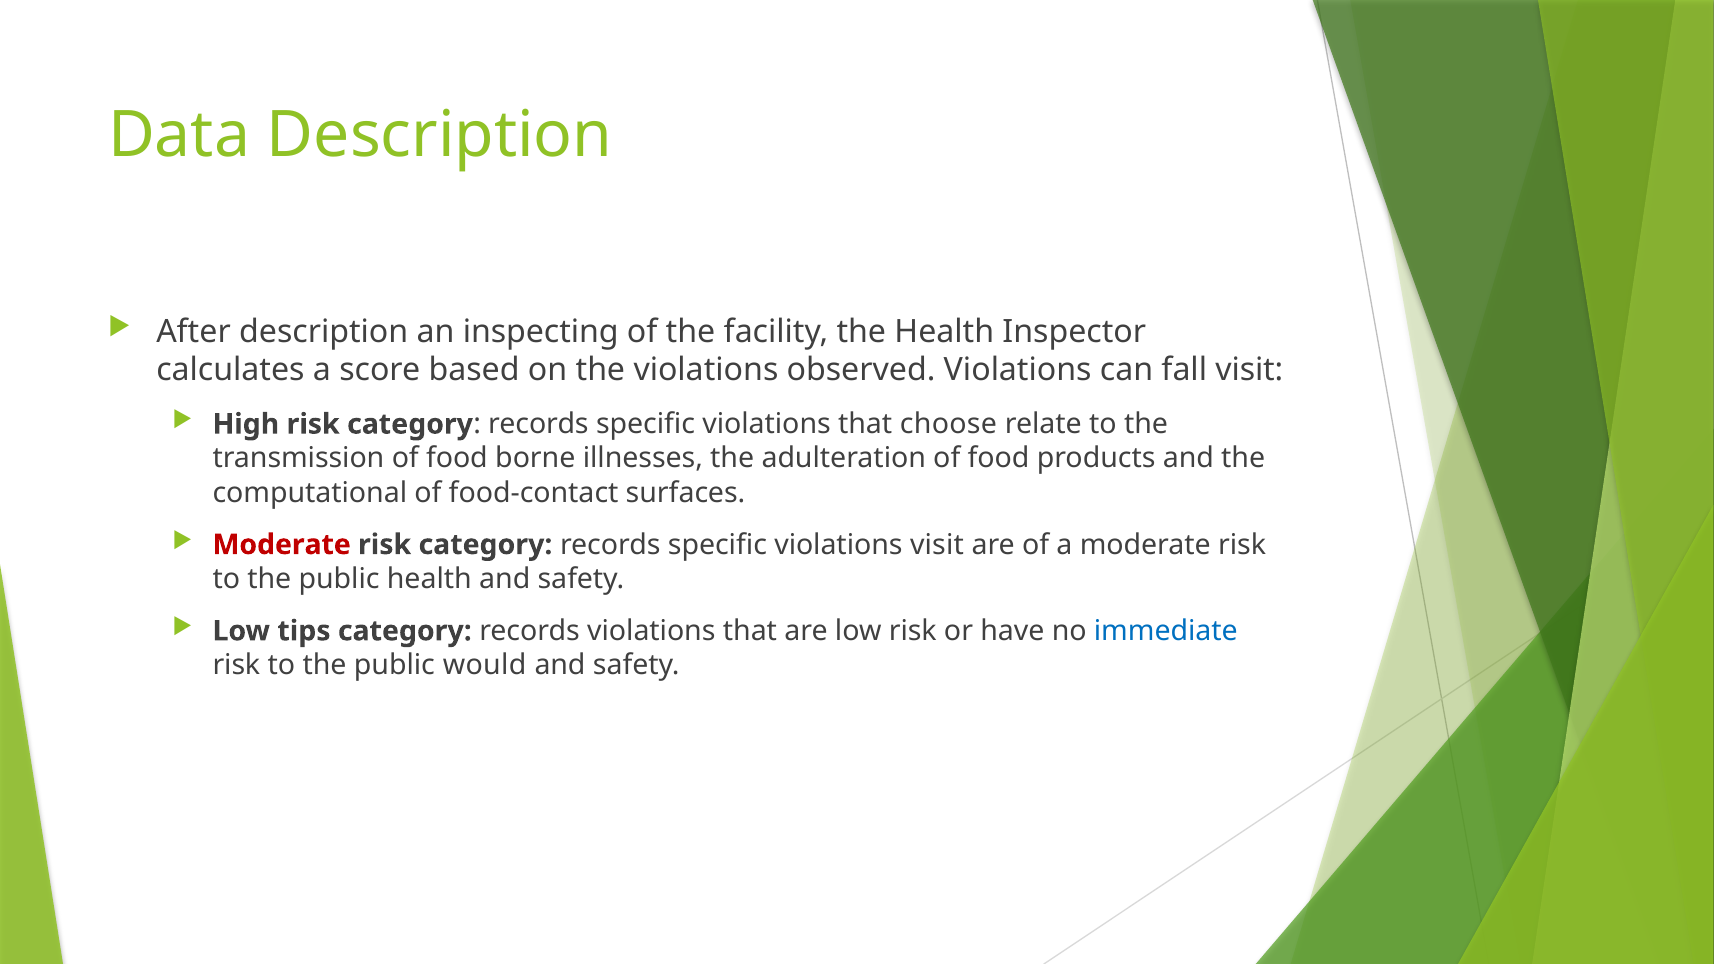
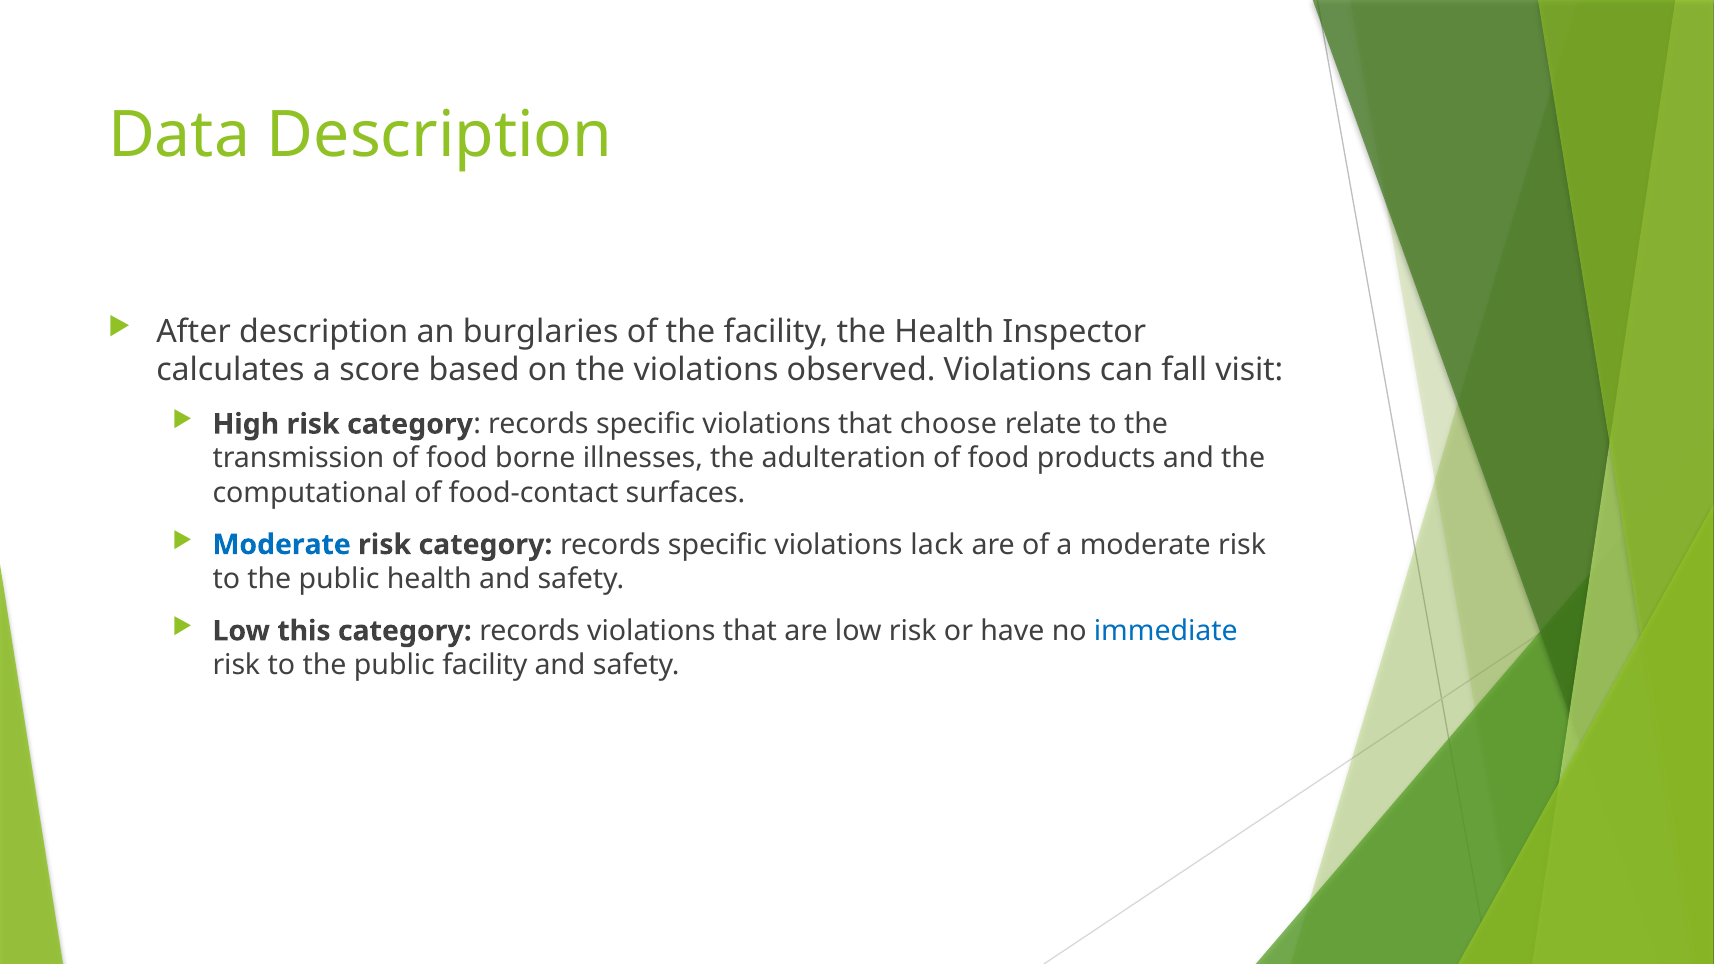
inspecting: inspecting -> burglaries
Moderate at (282, 545) colour: red -> blue
violations visit: visit -> lack
tips: tips -> this
public would: would -> facility
